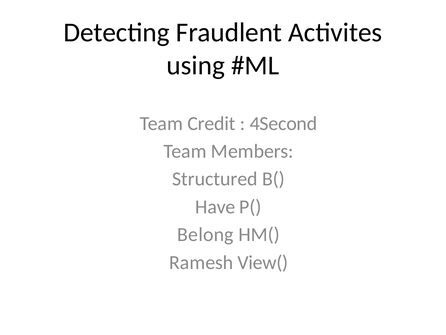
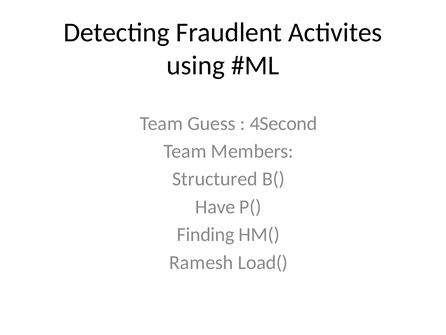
Credit: Credit -> Guess
Belong: Belong -> Finding
View(: View( -> Load(
